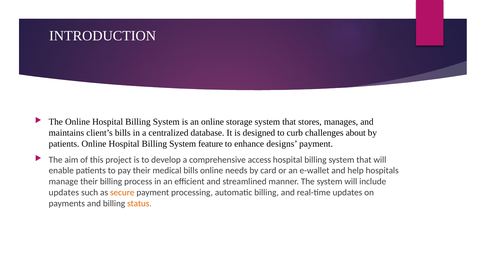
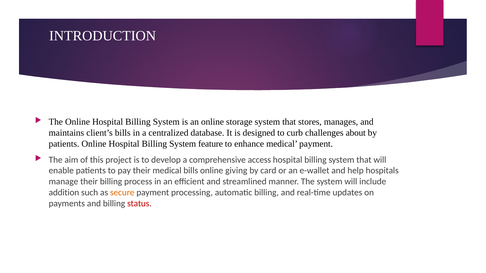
enhance designs: designs -> medical
needs: needs -> giving
updates at (64, 193): updates -> addition
status colour: orange -> red
